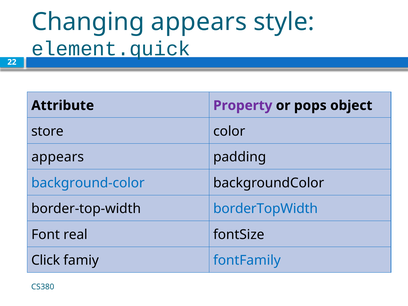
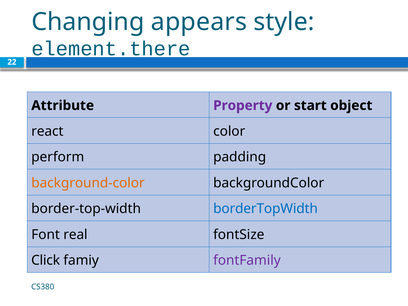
element.quick: element.quick -> element.there
pops: pops -> start
store: store -> react
appears at (58, 157): appears -> perform
background-color colour: blue -> orange
fontFamily colour: blue -> purple
